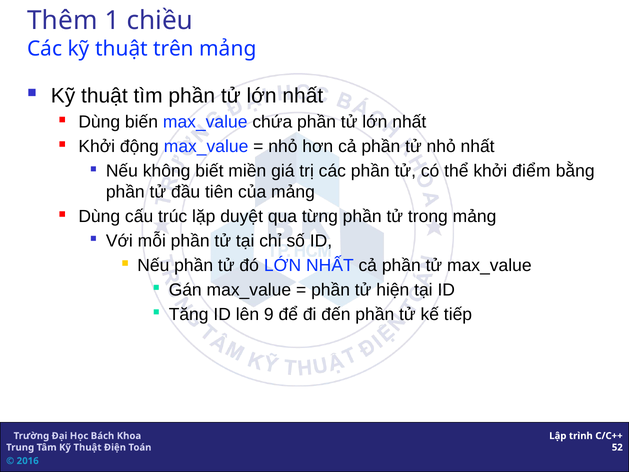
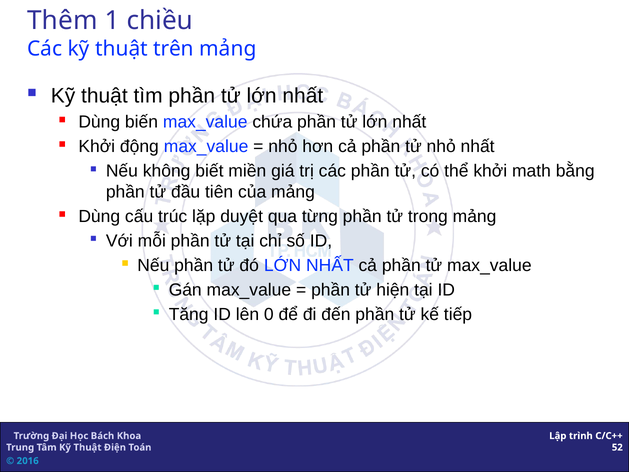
điểm: điểm -> math
9: 9 -> 0
